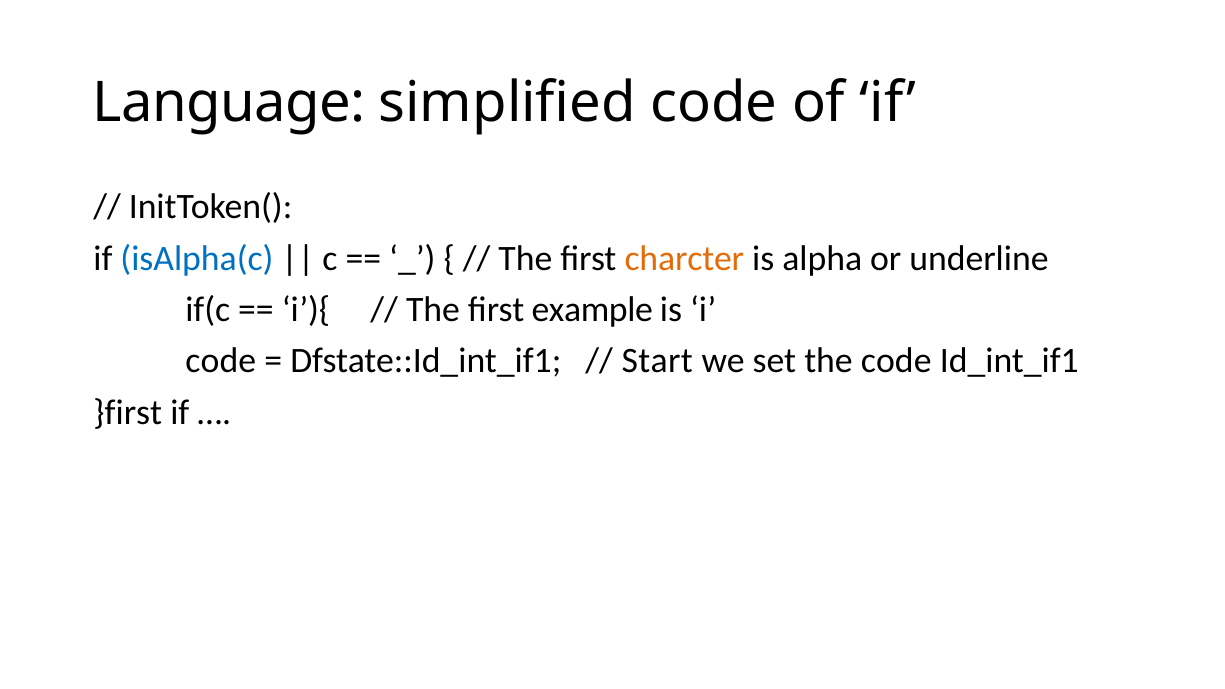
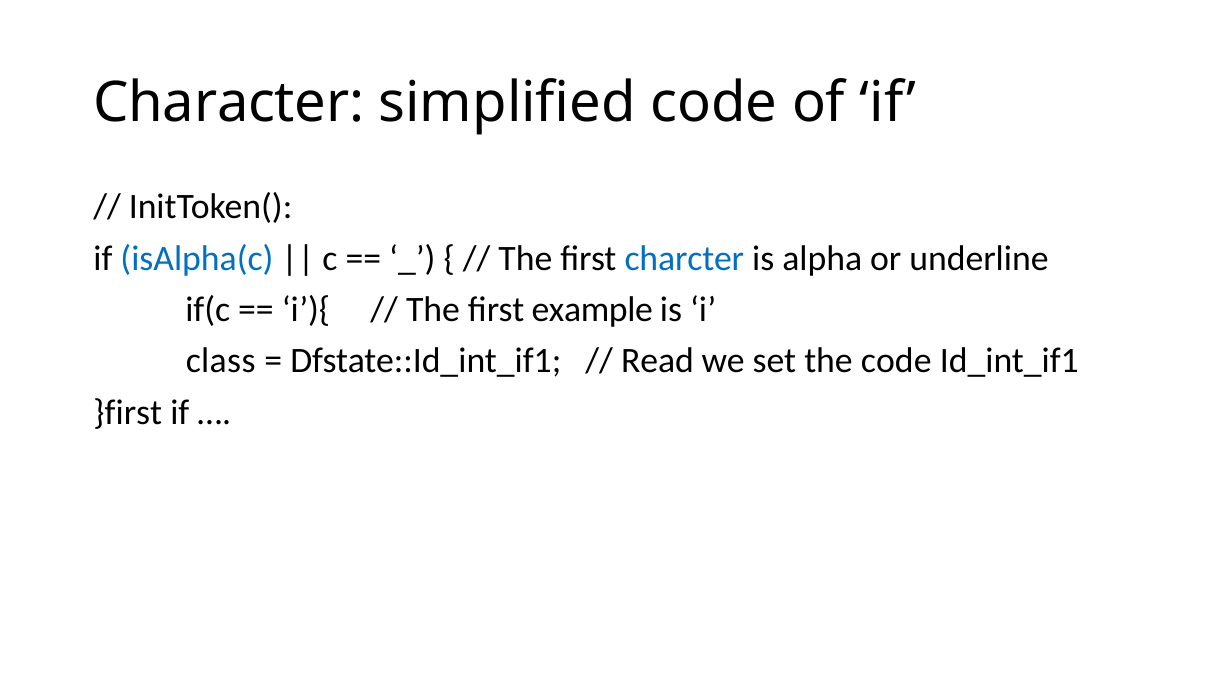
Language: Language -> Character
charcter colour: orange -> blue
code at (221, 361): code -> class
Start: Start -> Read
